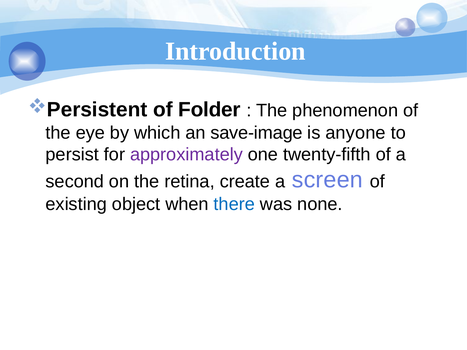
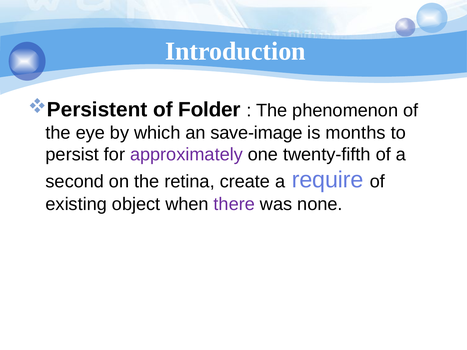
anyone: anyone -> months
screen: screen -> require
there colour: blue -> purple
